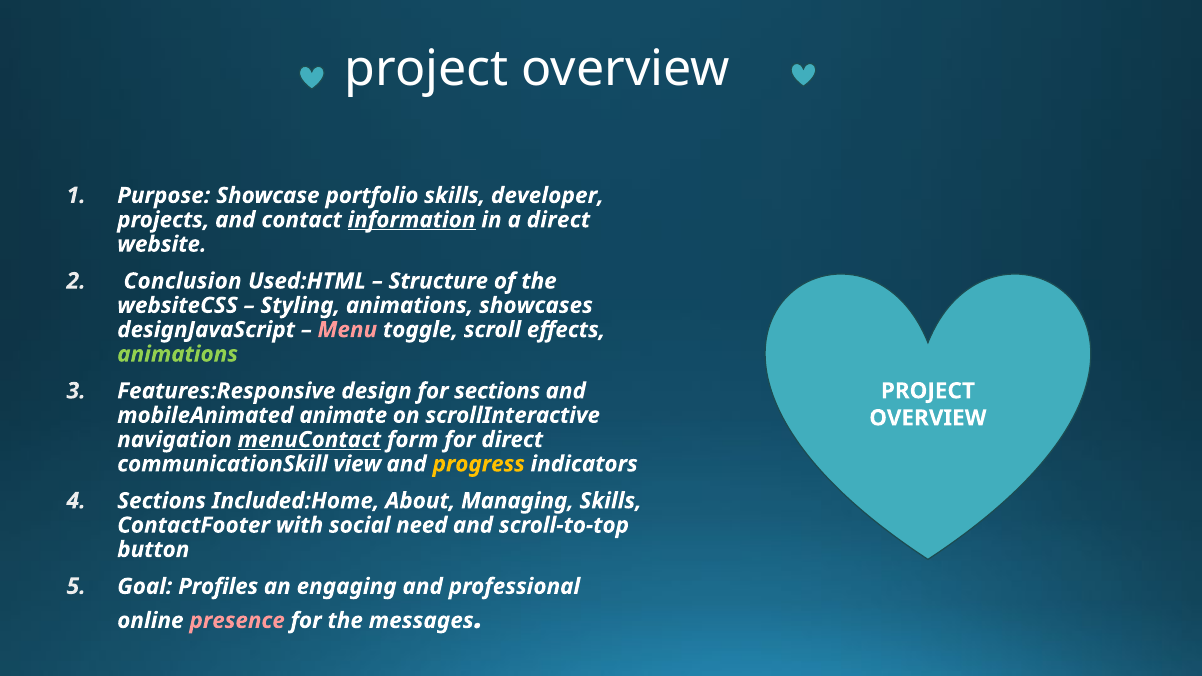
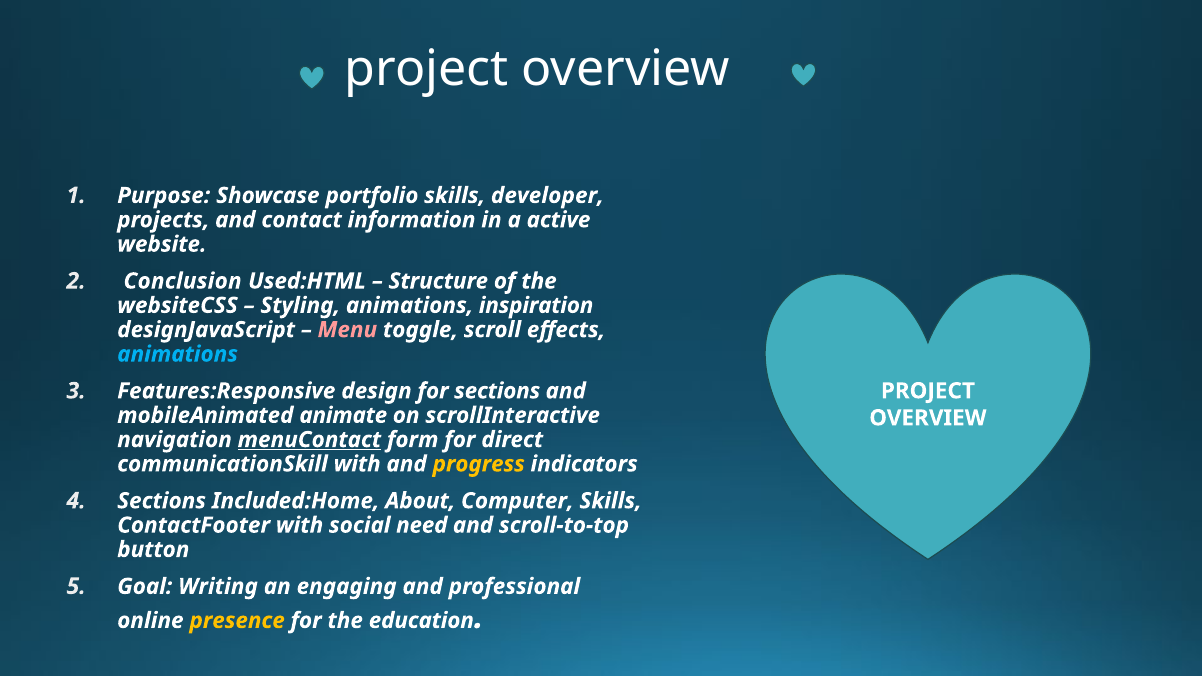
information underline: present -> none
a direct: direct -> active
showcases: showcases -> inspiration
animations at (178, 354) colour: light green -> light blue
communicationSkill view: view -> with
Managing: Managing -> Computer
Profiles: Profiles -> Writing
presence colour: pink -> yellow
messages: messages -> education
